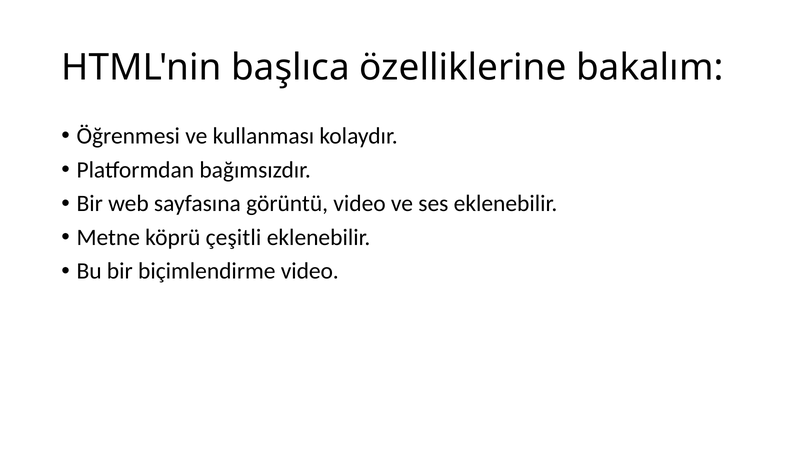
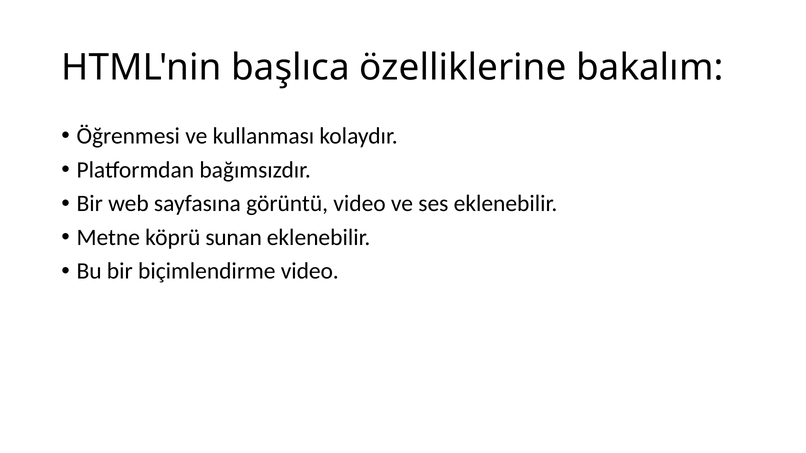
çeşitli: çeşitli -> sunan
